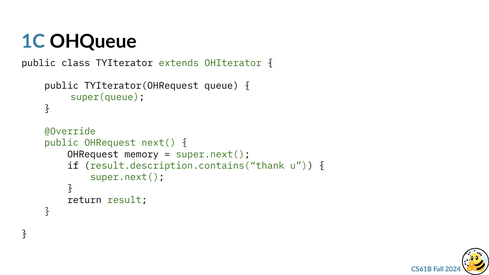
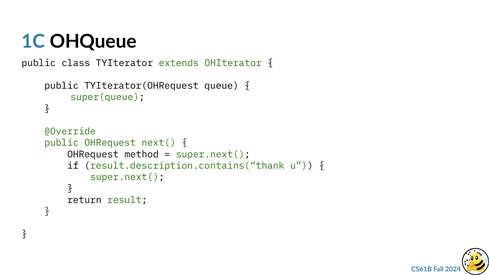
memory: memory -> method
